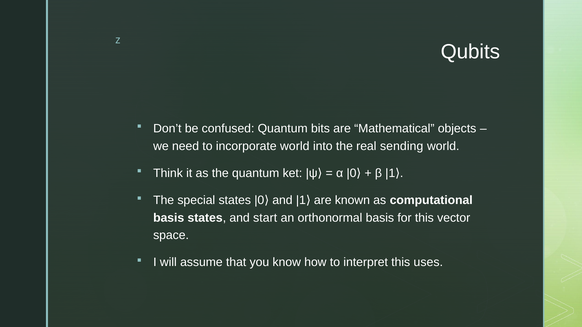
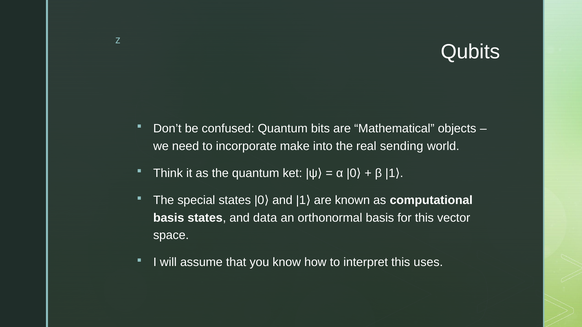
incorporate world: world -> make
start: start -> data
